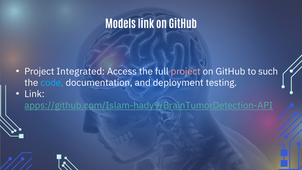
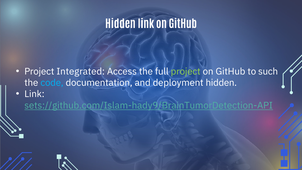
Models at (120, 24): Models -> Hidden
project at (186, 71) colour: pink -> light green
deployment testing: testing -> hidden
apps://github.com/Islam-hady9/BrainTumorDetection-API: apps://github.com/Islam-hady9/BrainTumorDetection-API -> sets://github.com/Islam-hady9/BrainTumorDetection-API
